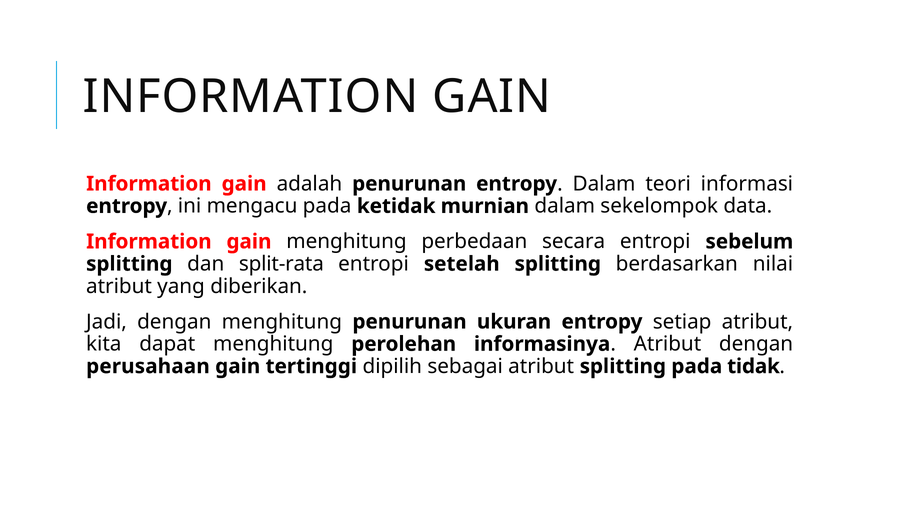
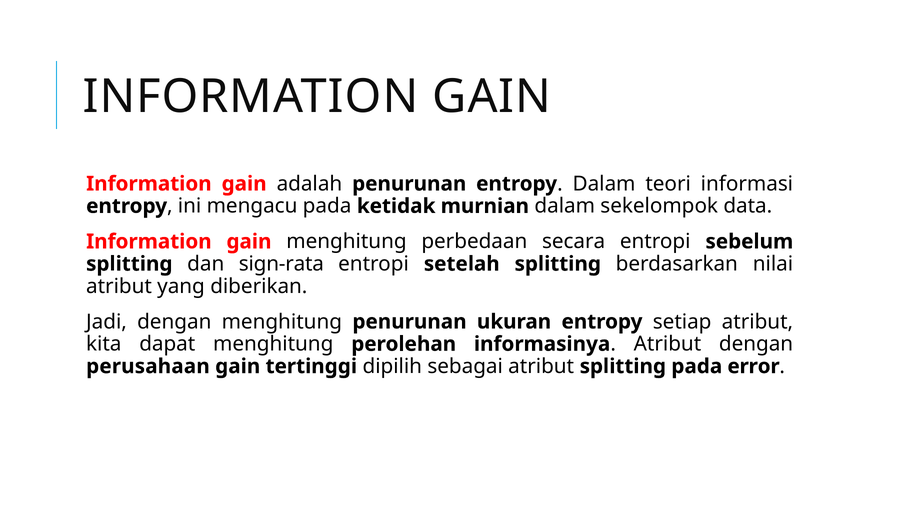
split-rata: split-rata -> sign-rata
tidak: tidak -> error
